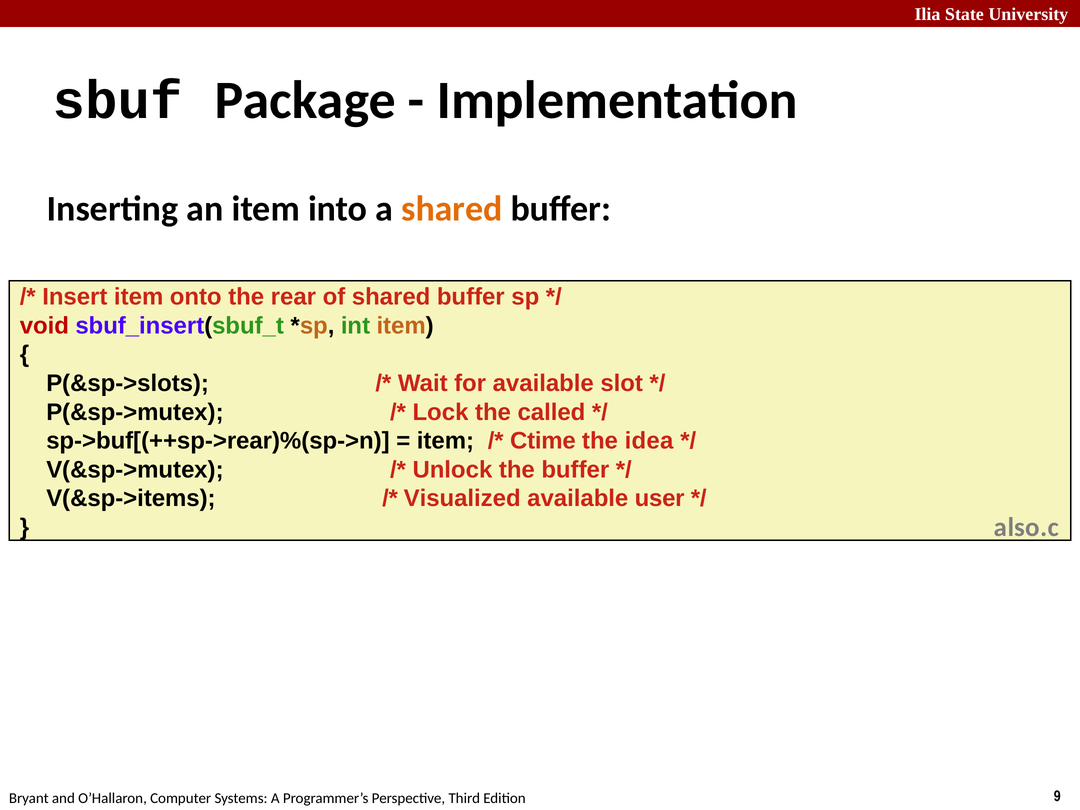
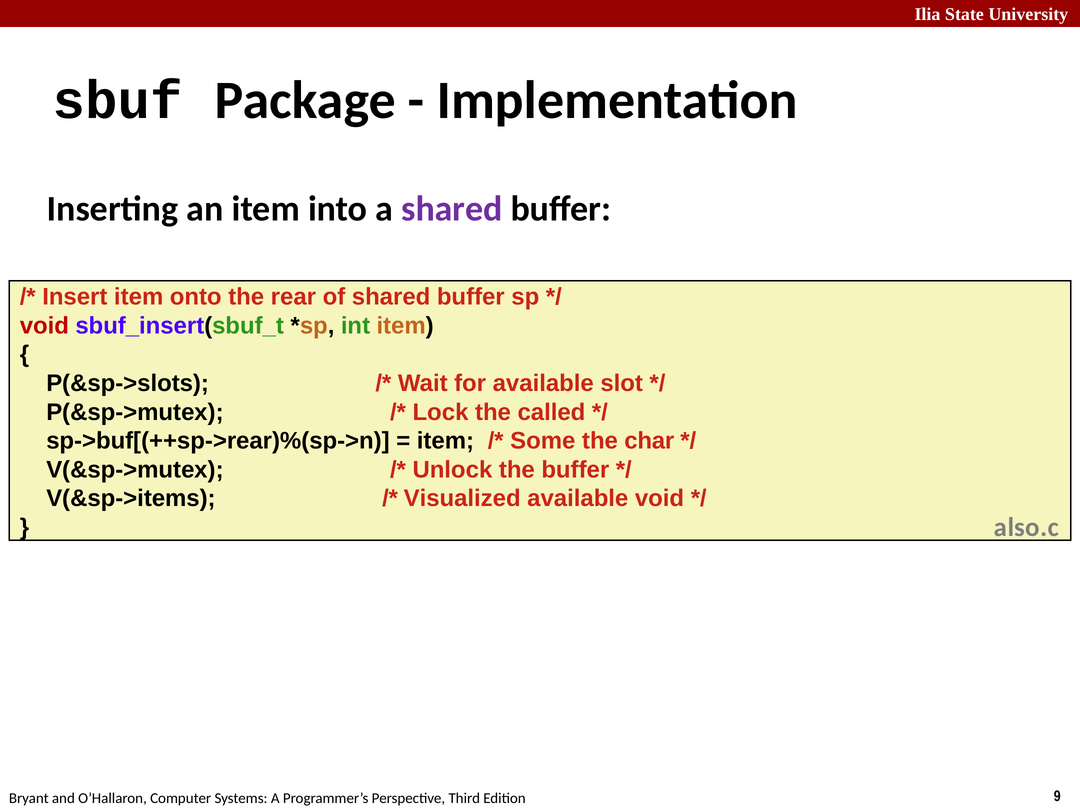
shared at (452, 209) colour: orange -> purple
Ctime: Ctime -> Some
idea: idea -> char
available user: user -> void
